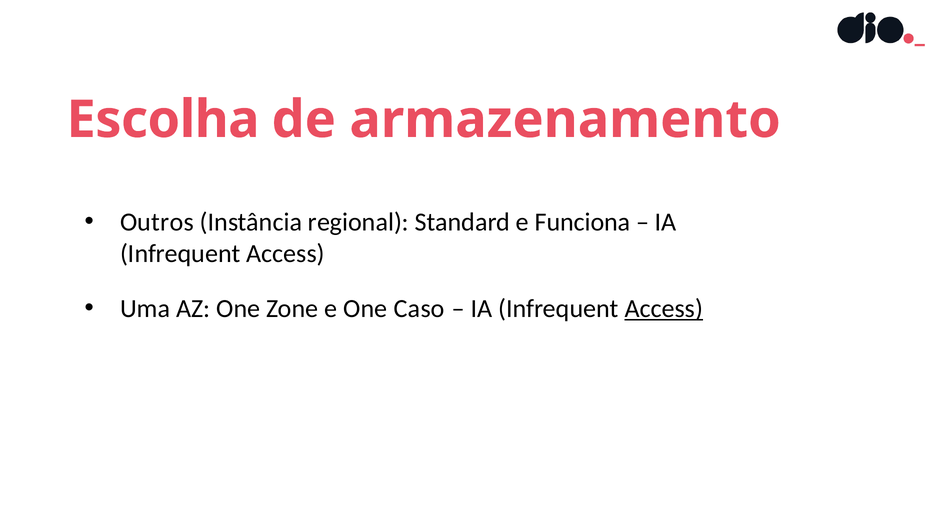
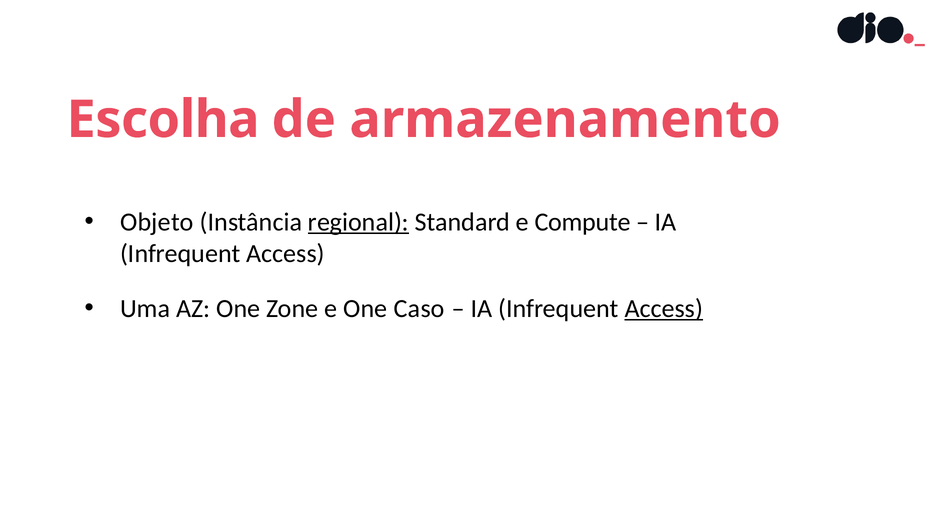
Outros: Outros -> Objeto
regional underline: none -> present
Funciona: Funciona -> Compute
